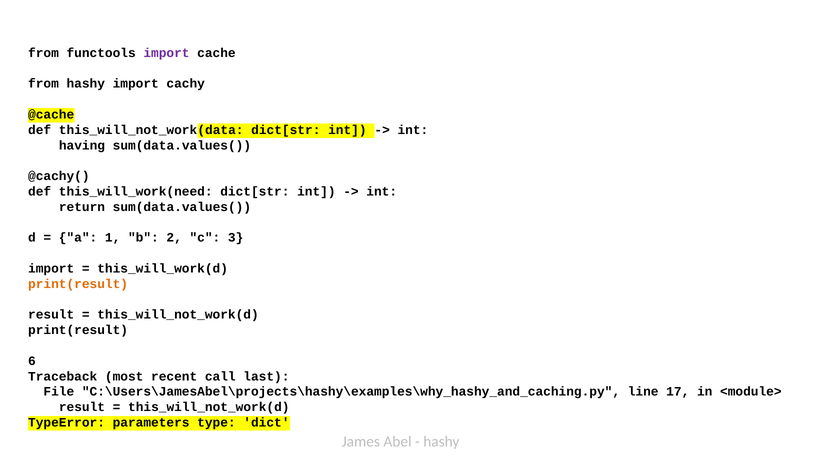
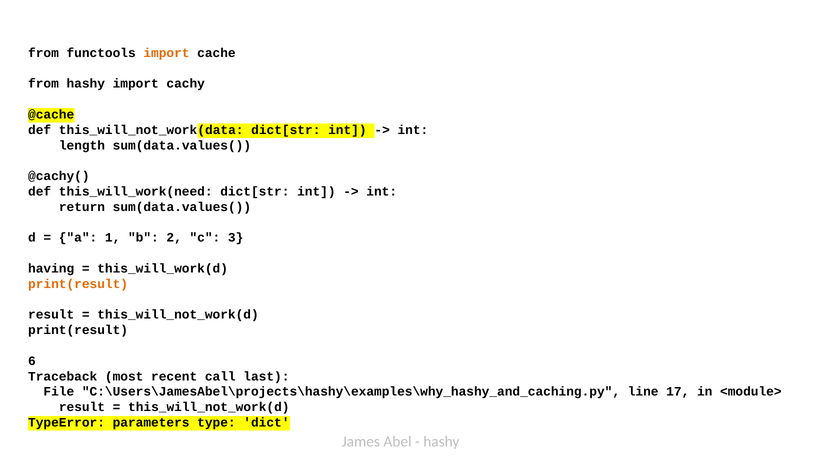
import at (166, 53) colour: purple -> orange
having: having -> length
import at (51, 268): import -> having
